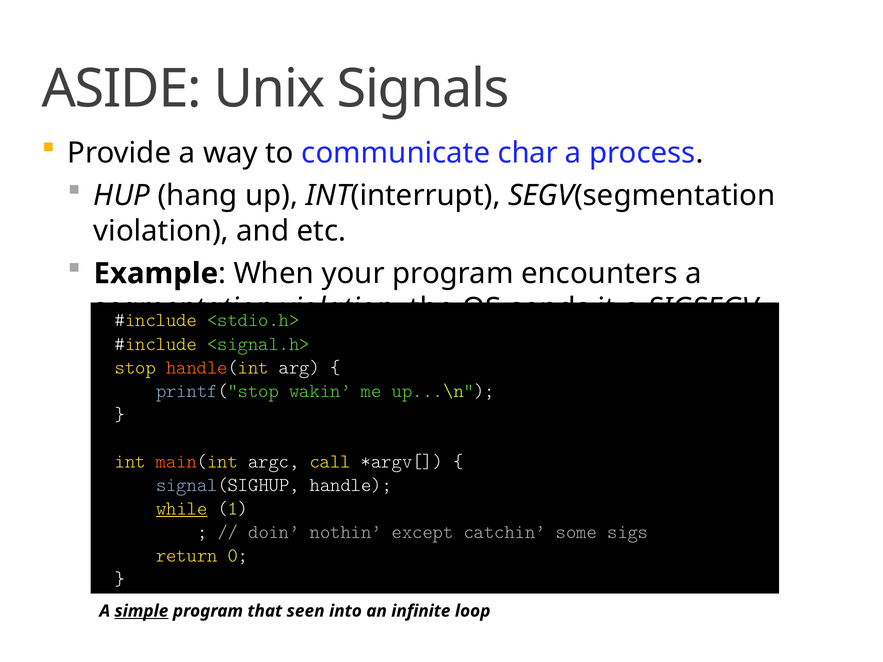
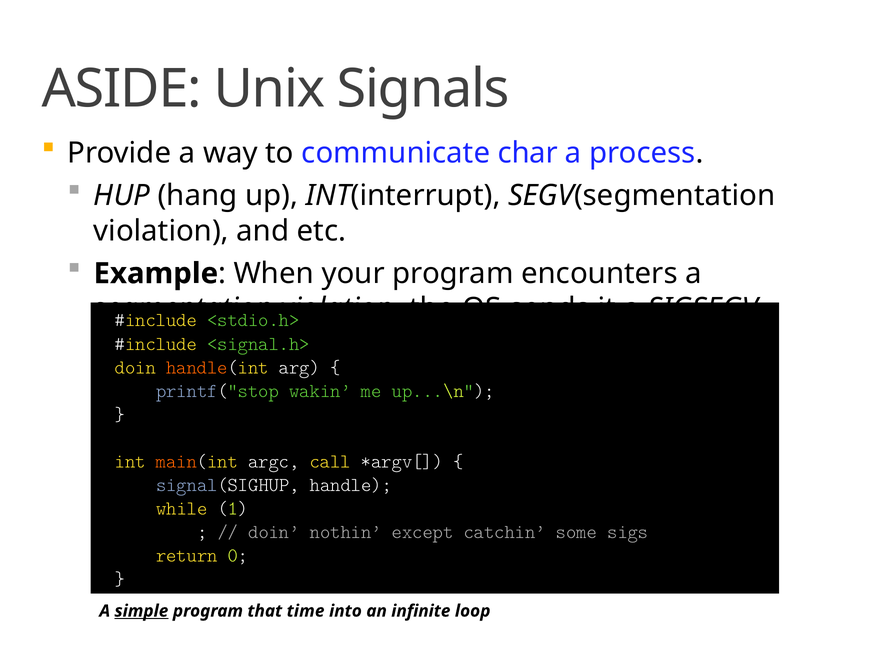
stop at (136, 367): stop -> doin
while underline: present -> none
seen: seen -> time
